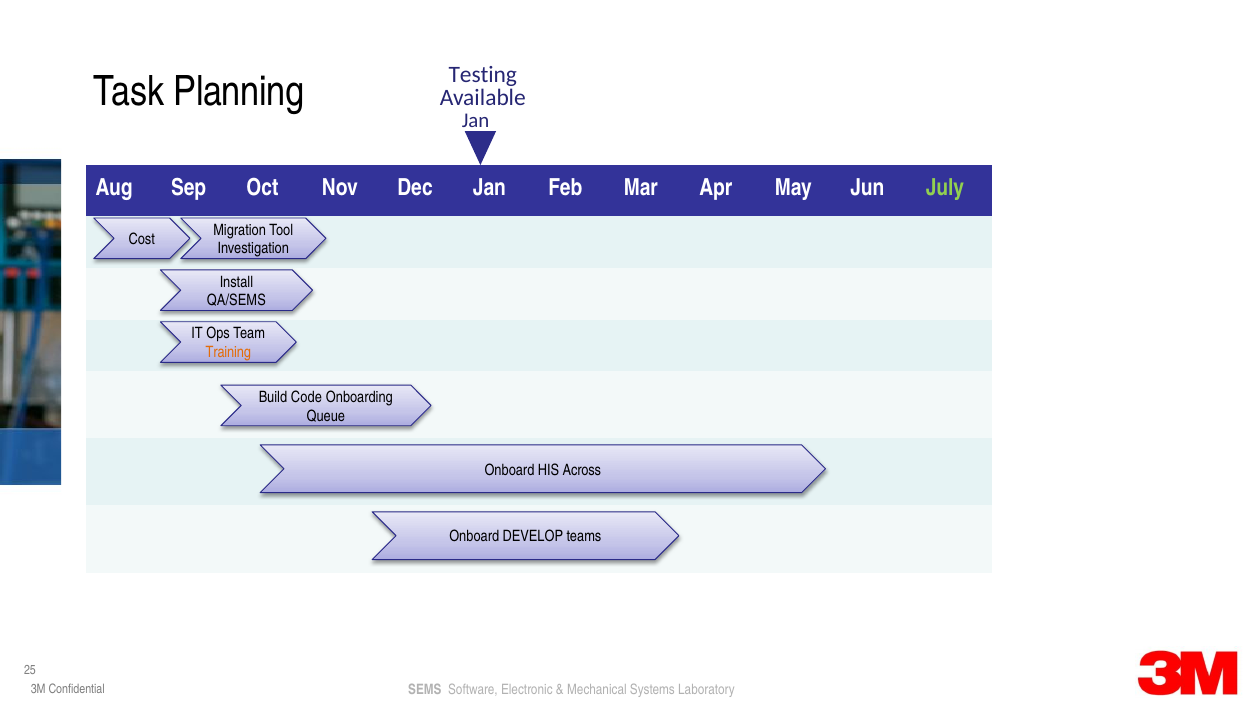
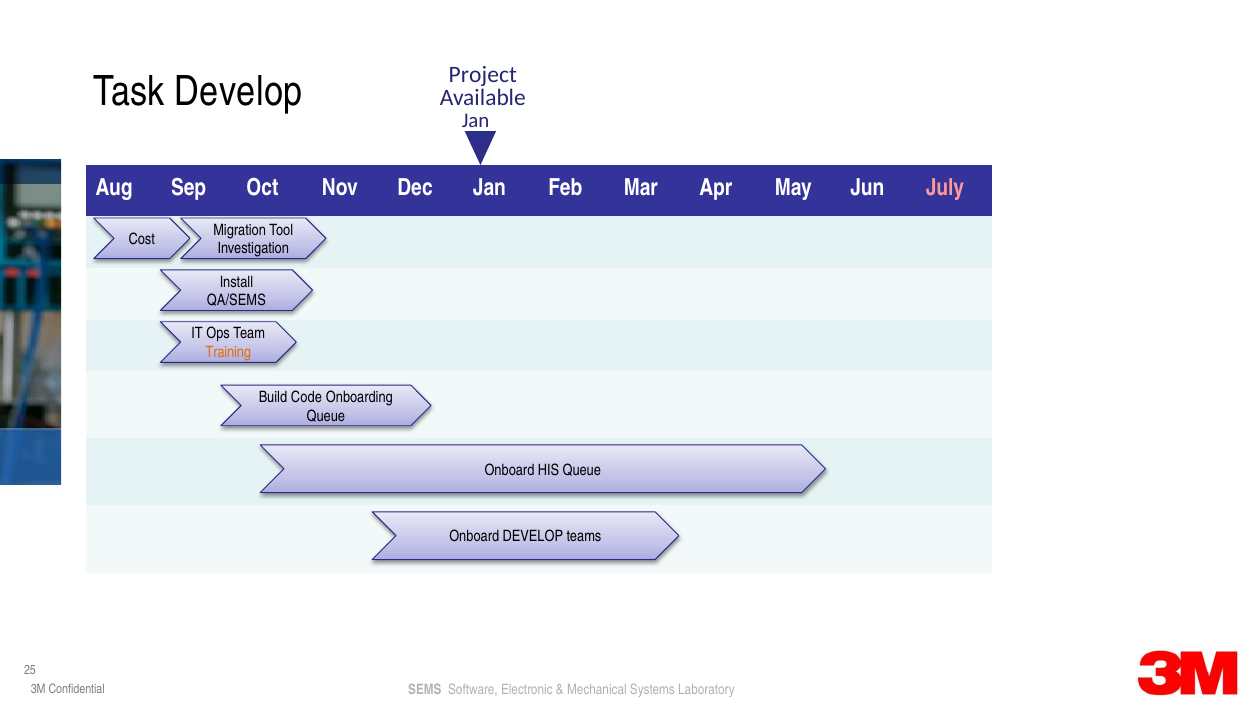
Testing: Testing -> Project
Task Planning: Planning -> Develop
July colour: light green -> pink
HIS Across: Across -> Queue
